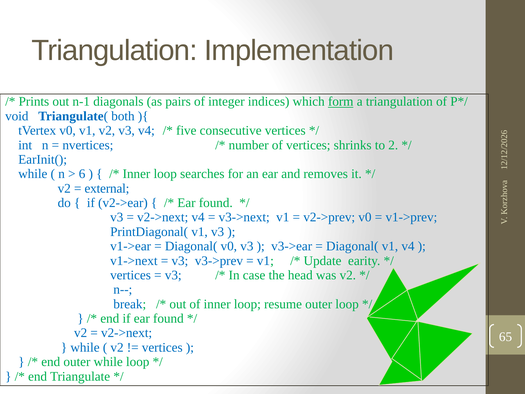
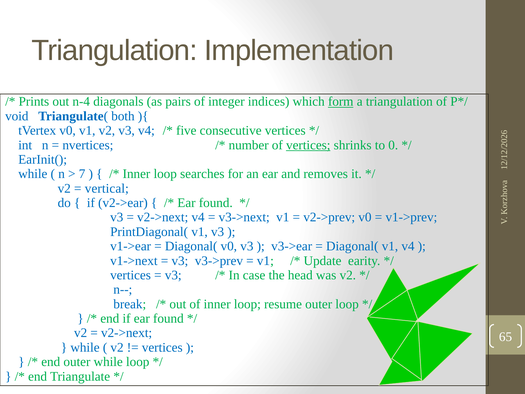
n-1: n-1 -> n-4
vertices at (308, 145) underline: none -> present
to 2: 2 -> 0
6 at (82, 174): 6 -> 7
external: external -> vertical
